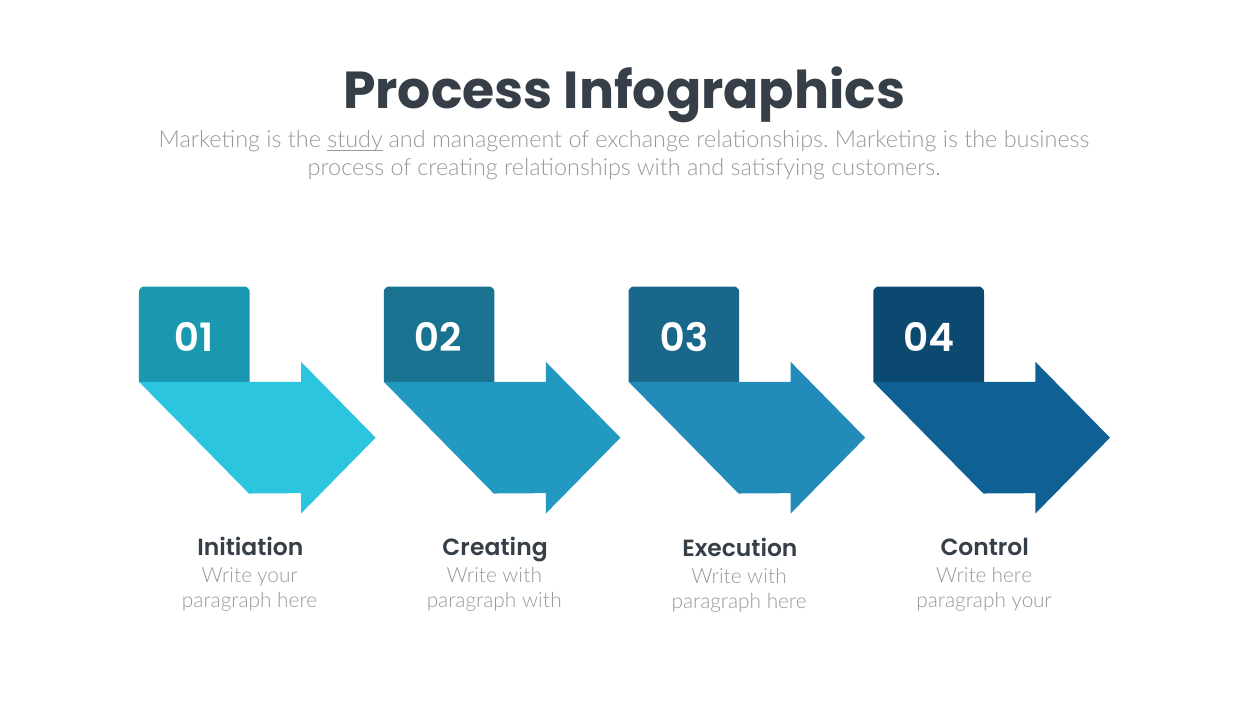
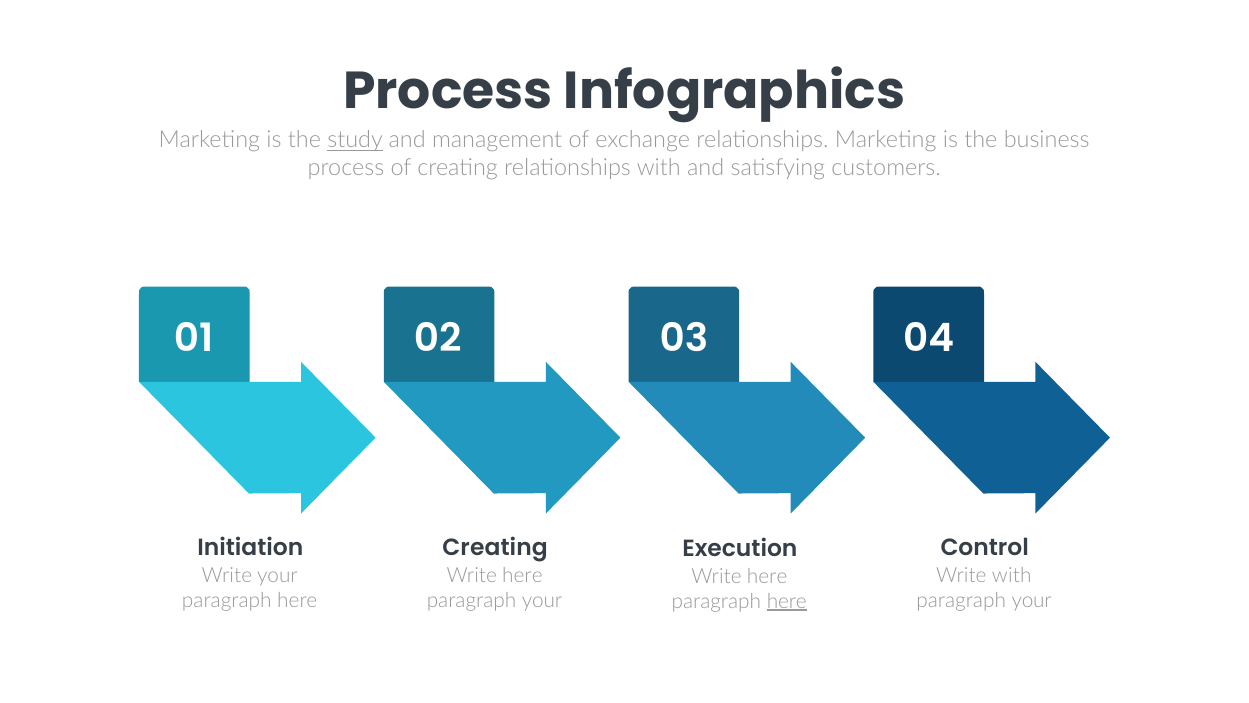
with at (522, 575): with -> here
Write here: here -> with
with at (767, 576): with -> here
with at (542, 600): with -> your
here at (787, 601) underline: none -> present
